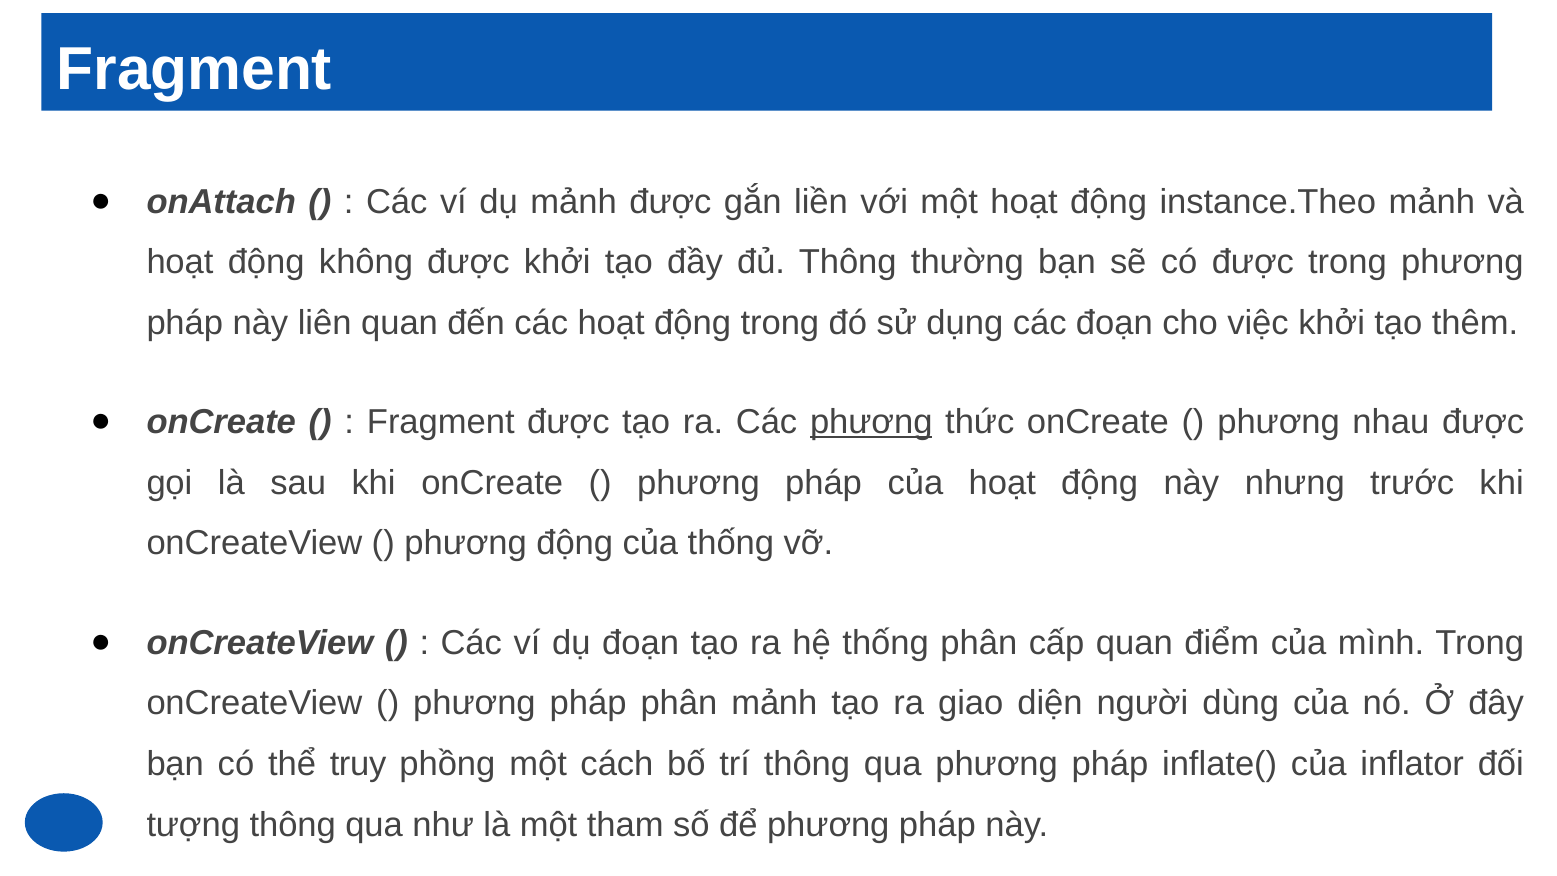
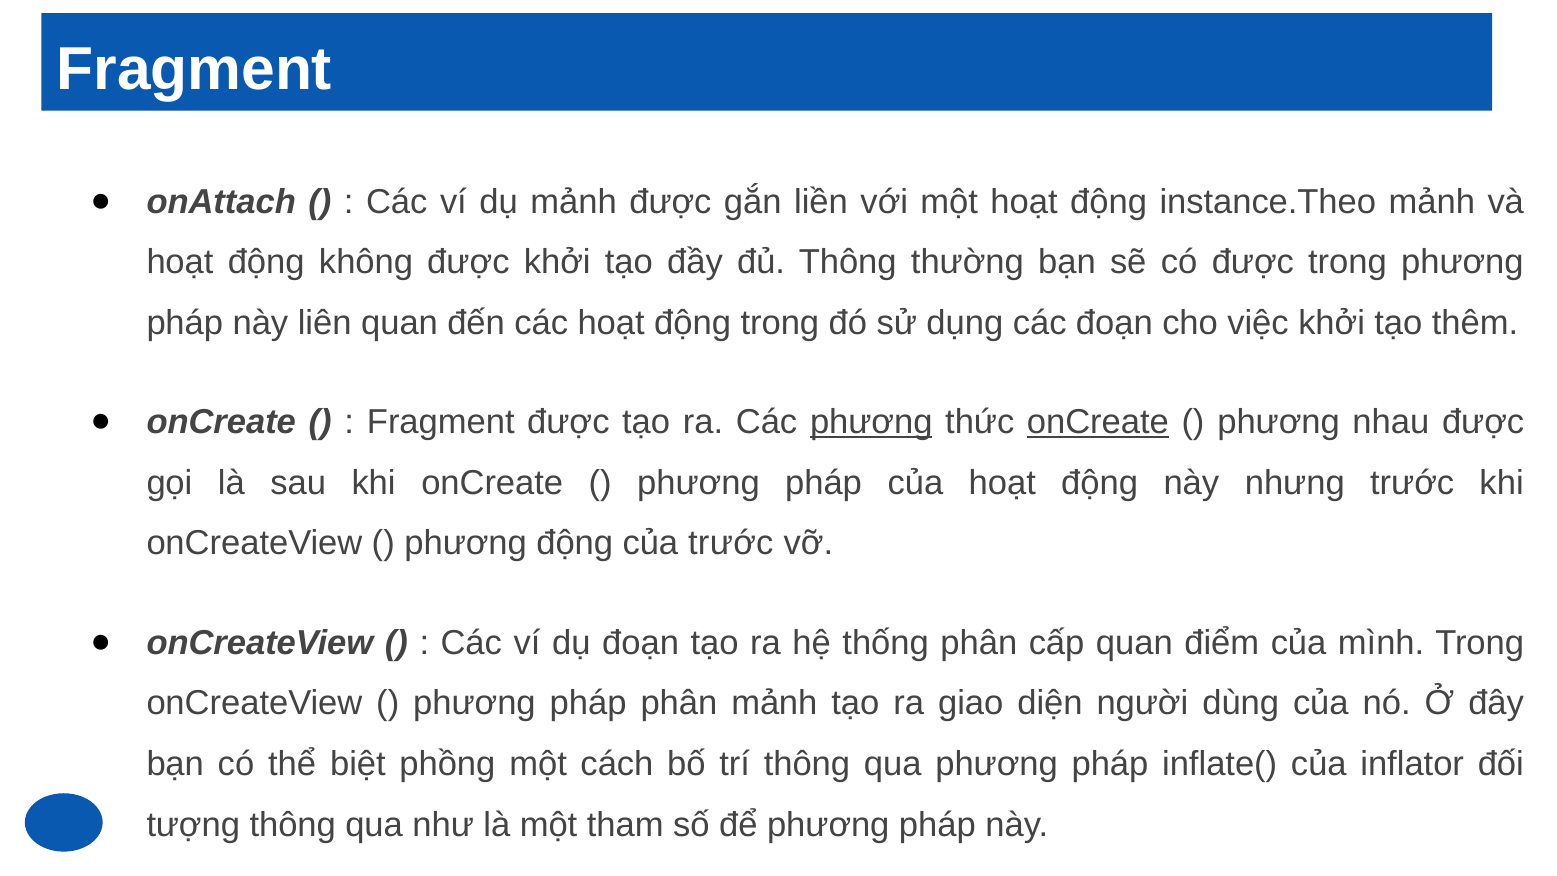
onCreate at (1098, 422) underline: none -> present
của thống: thống -> trước
truy: truy -> biệt
